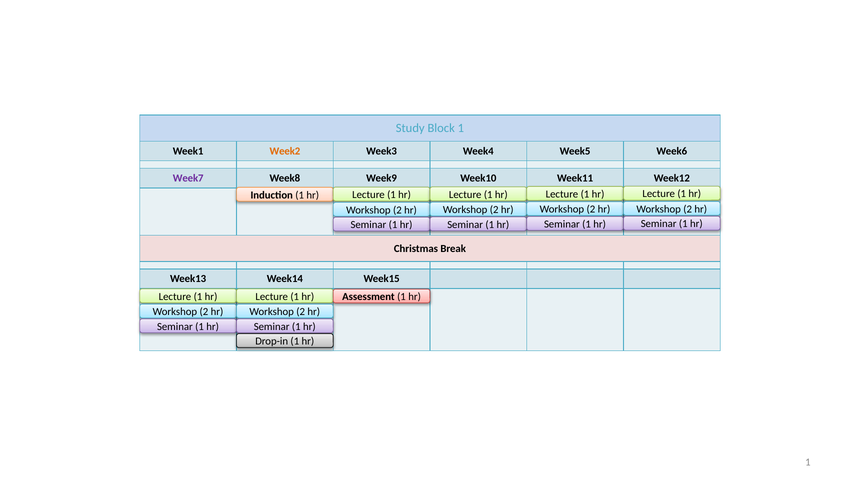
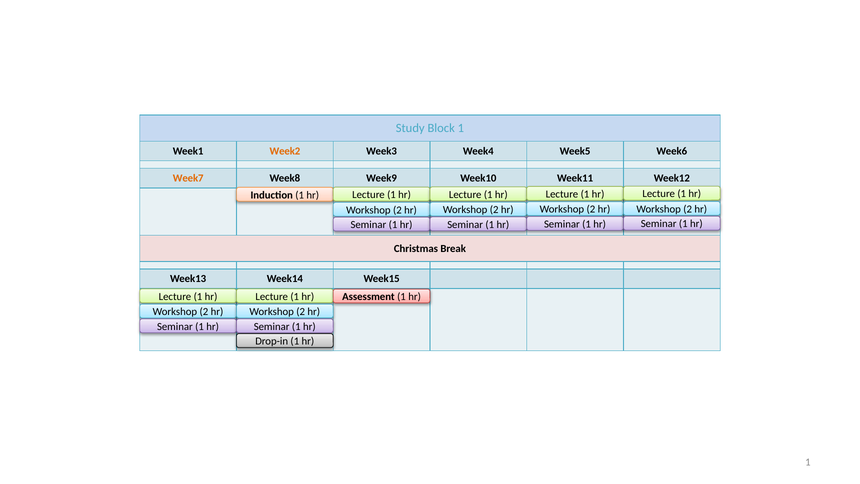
Week7 colour: purple -> orange
